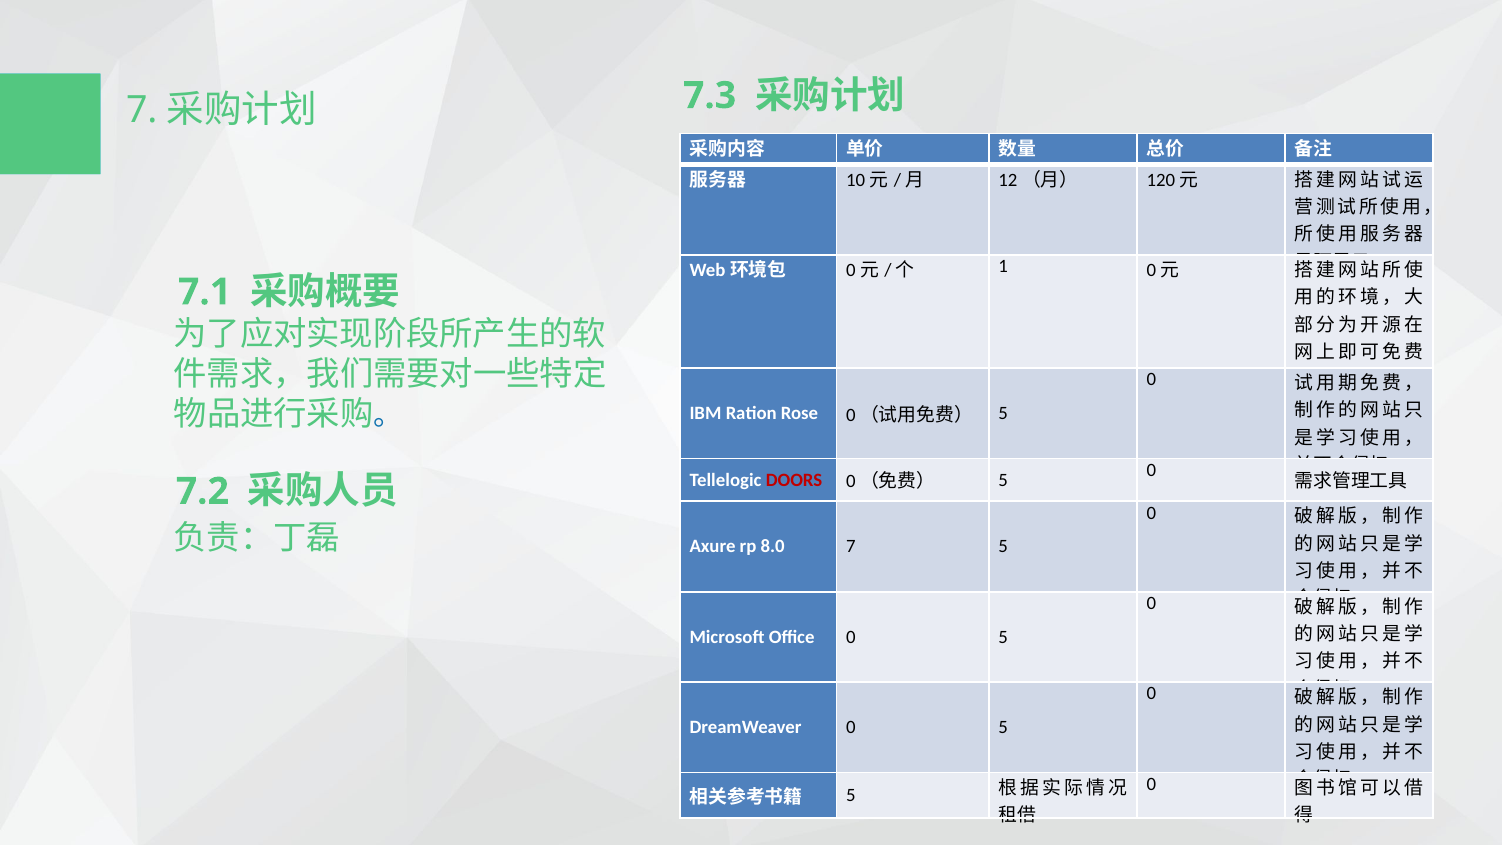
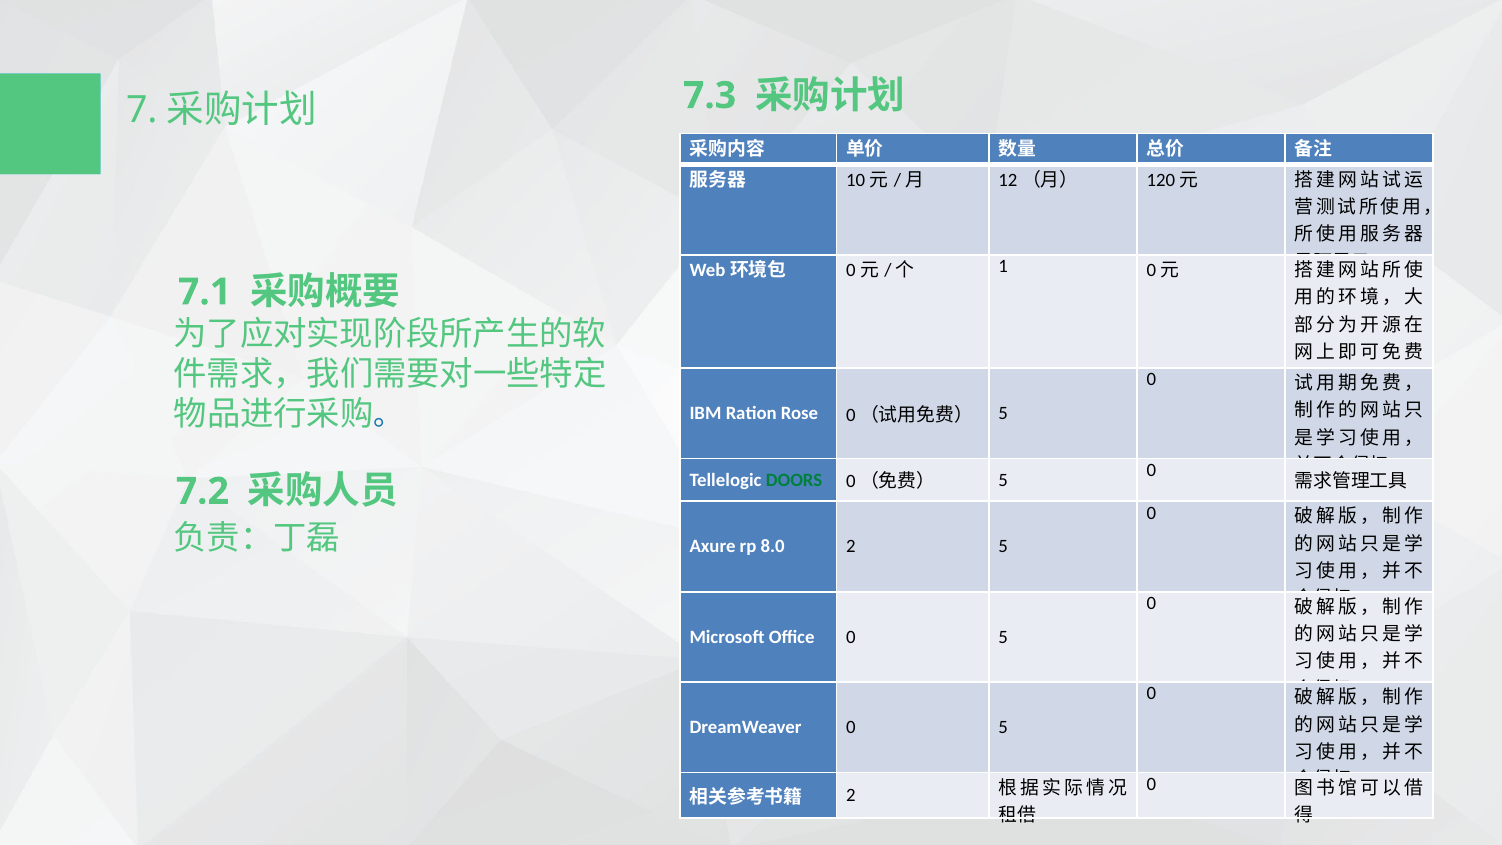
DOORS colour: red -> green
8.0 7: 7 -> 2
5 at (851, 795): 5 -> 2
